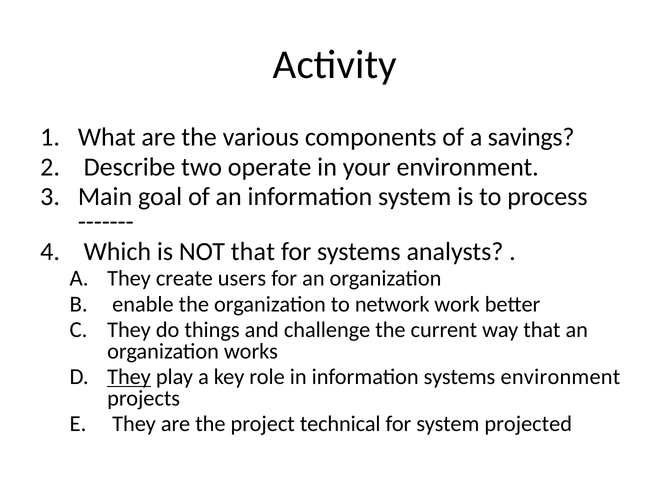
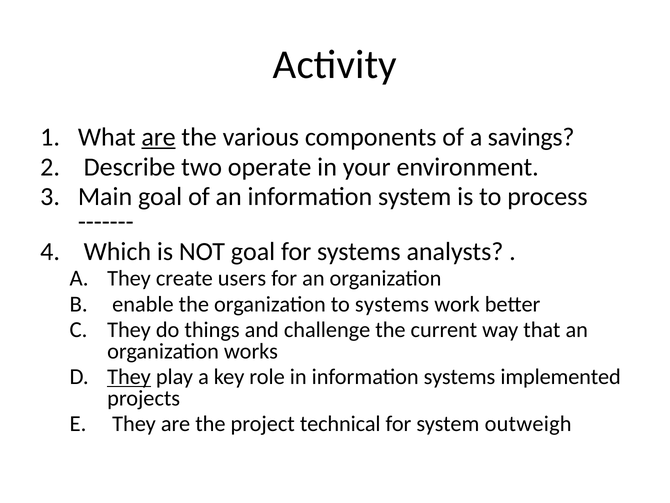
are at (159, 137) underline: none -> present
NOT that: that -> goal
to network: network -> systems
systems environment: environment -> implemented
projected: projected -> outweigh
